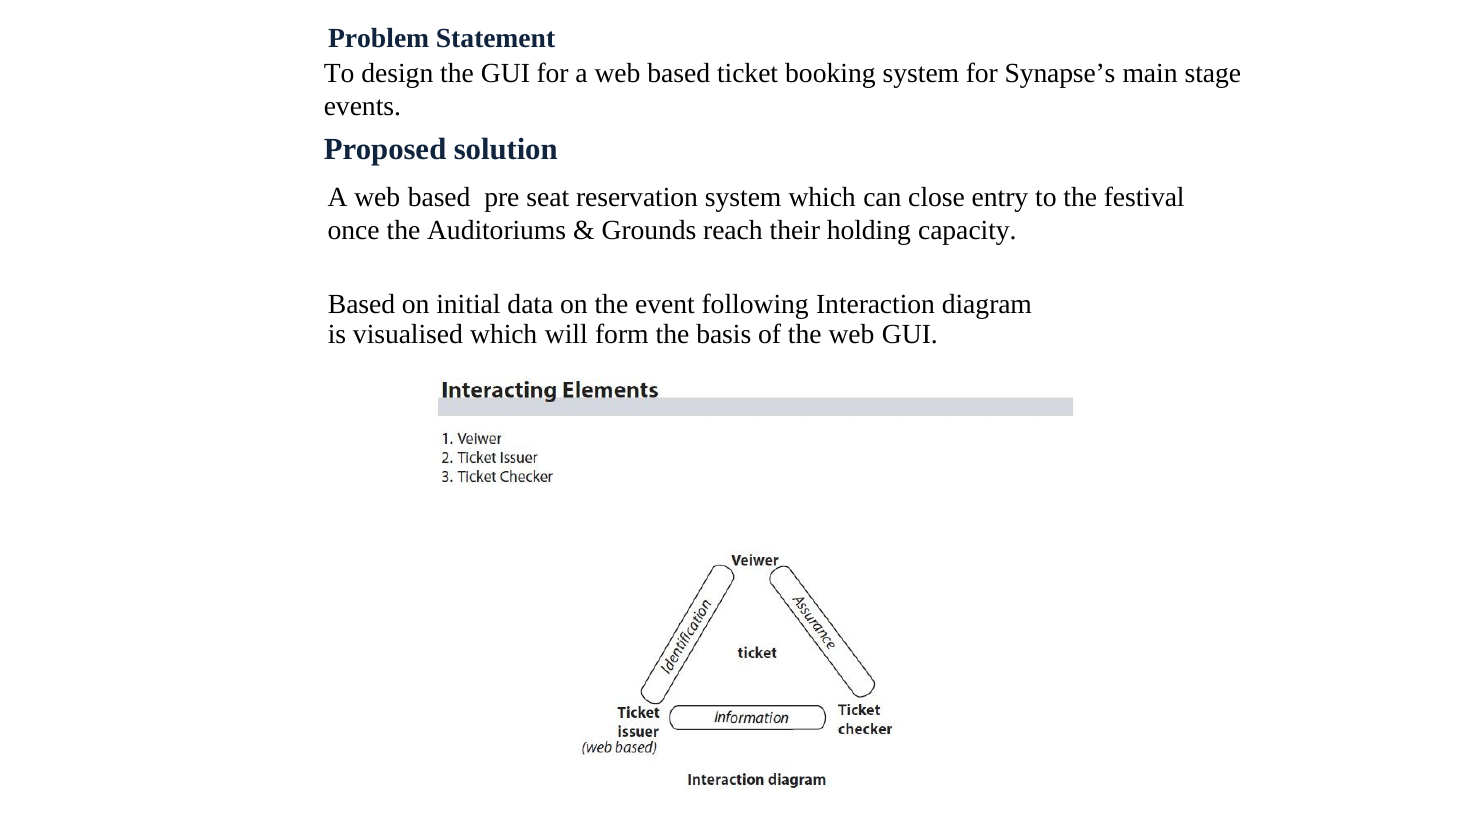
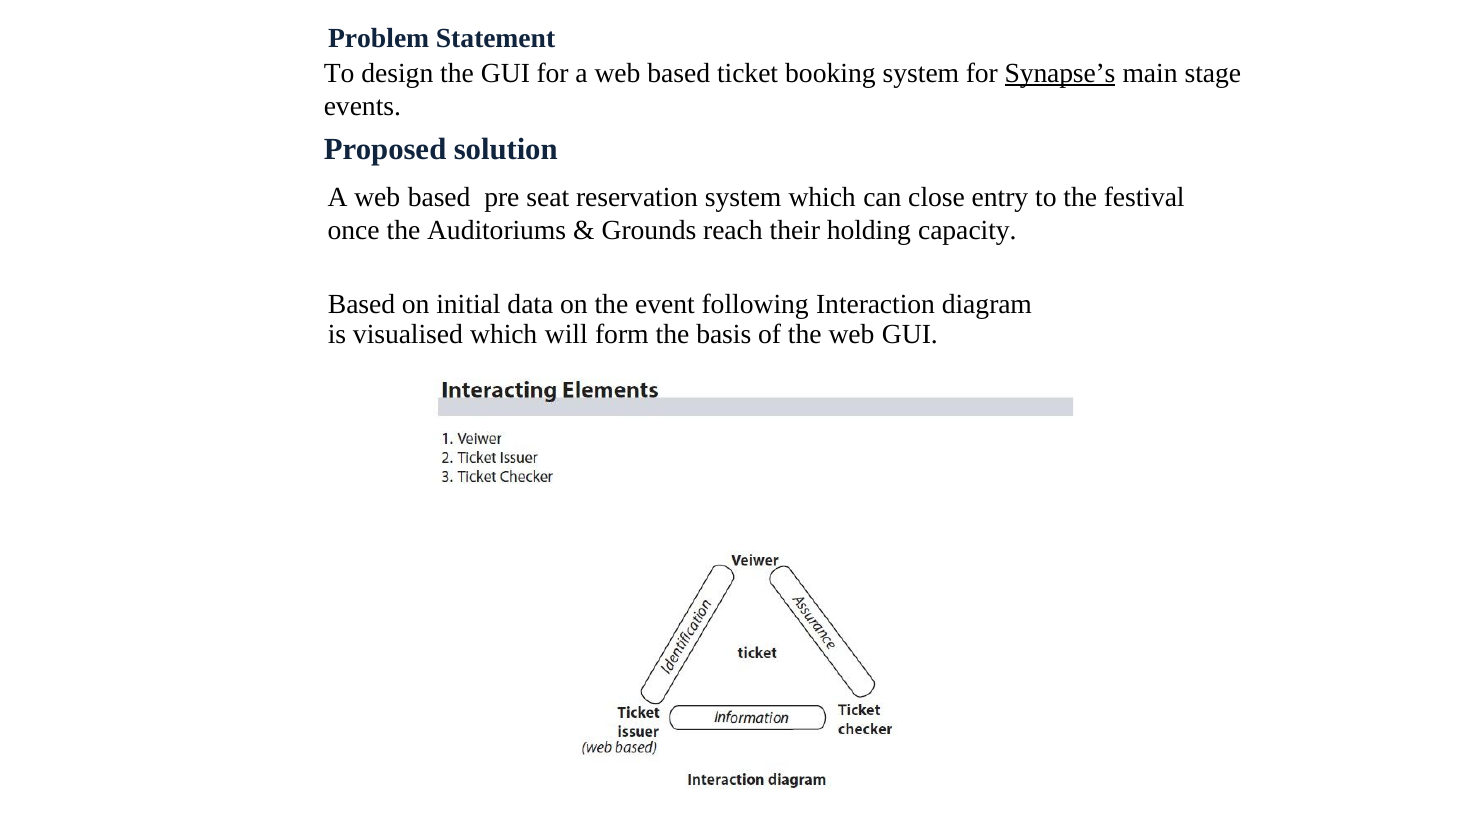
Synapse’s underline: none -> present
